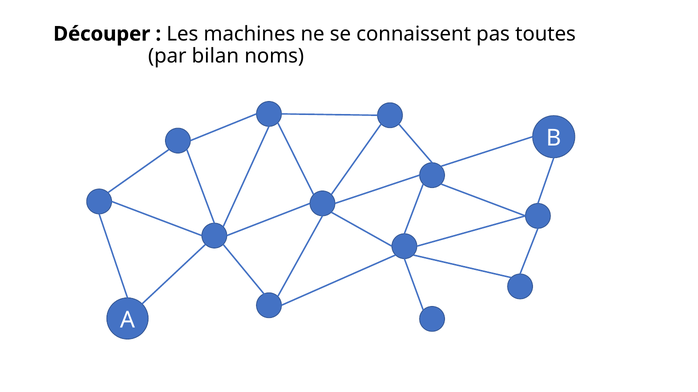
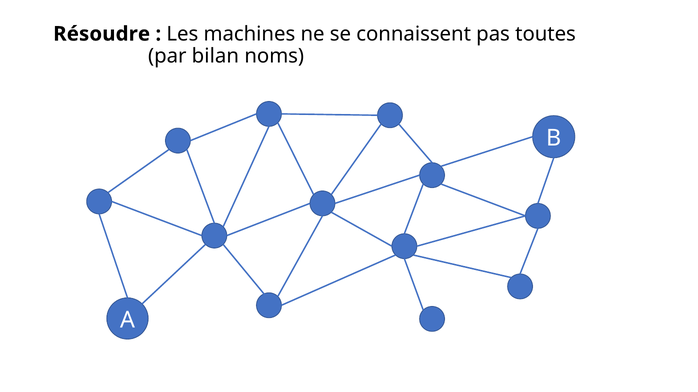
Découper: Découper -> Résoudre
